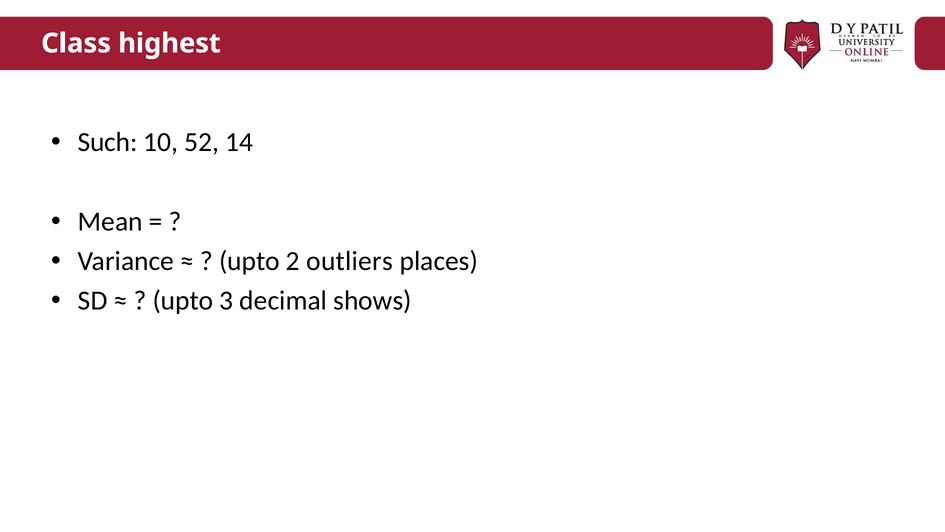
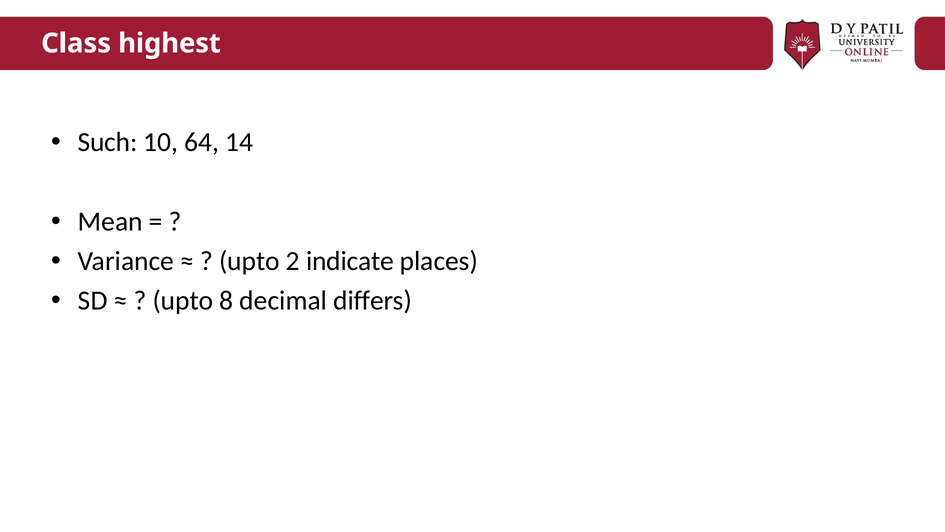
52: 52 -> 64
outliers: outliers -> indicate
3: 3 -> 8
shows: shows -> differs
